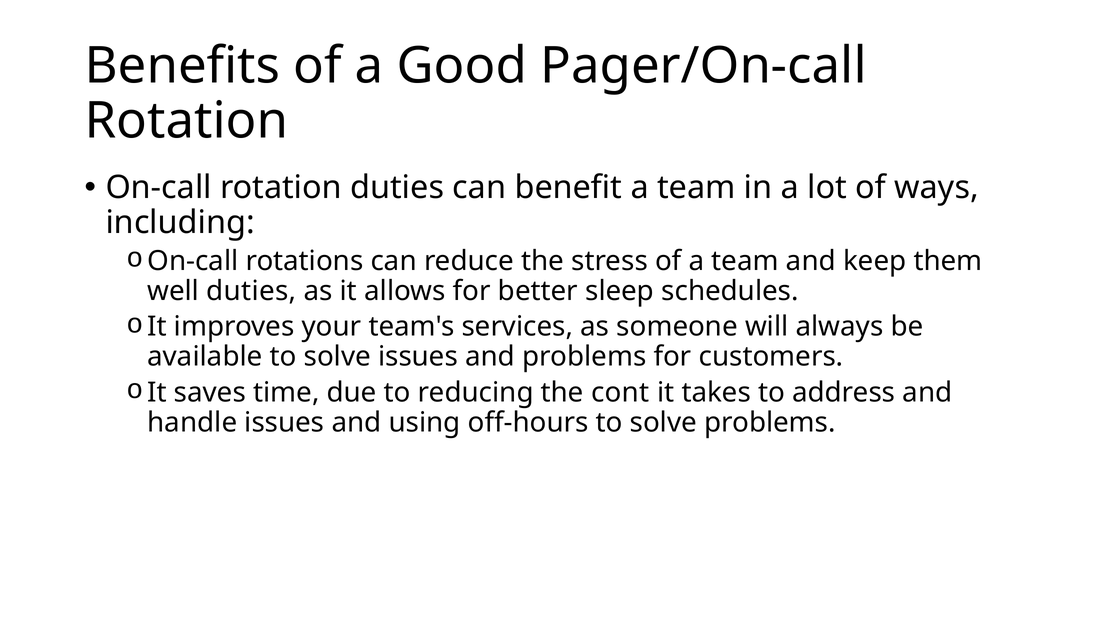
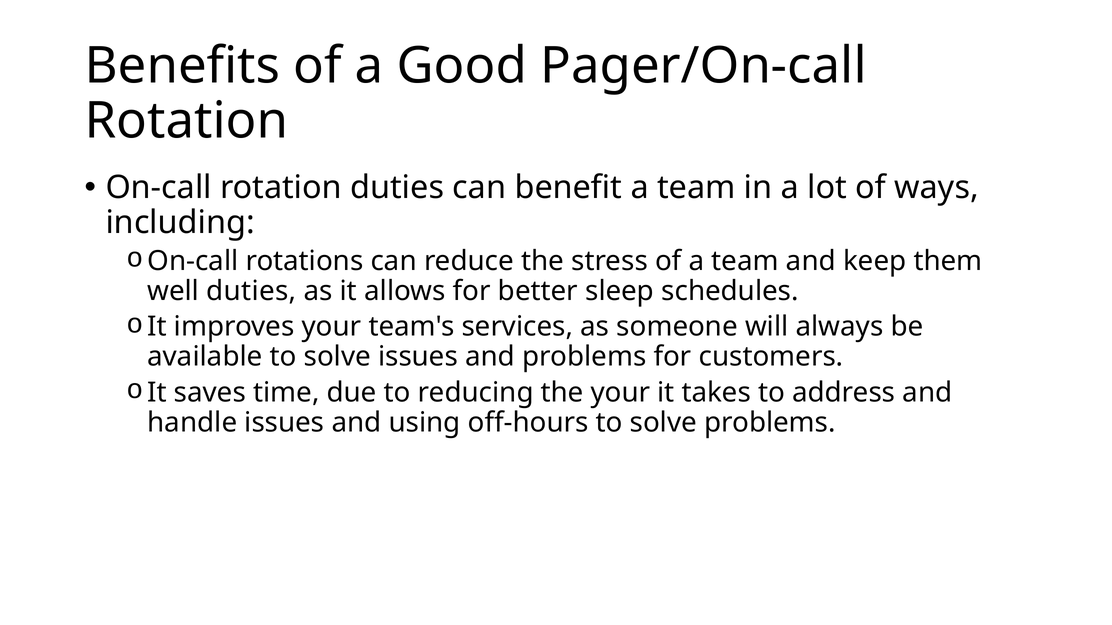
the cont: cont -> your
